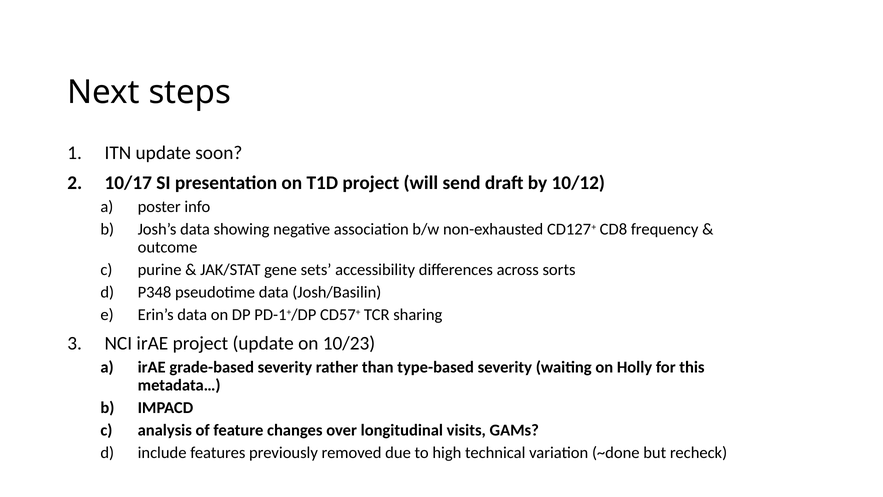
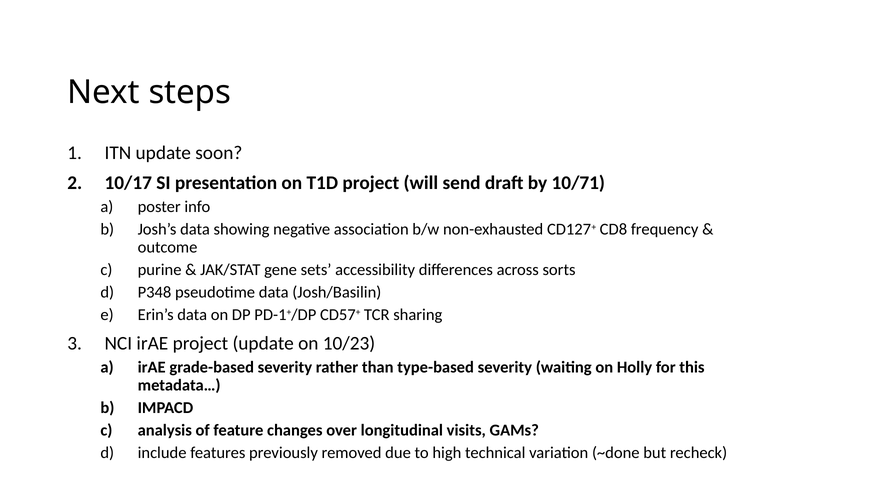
10/12: 10/12 -> 10/71
